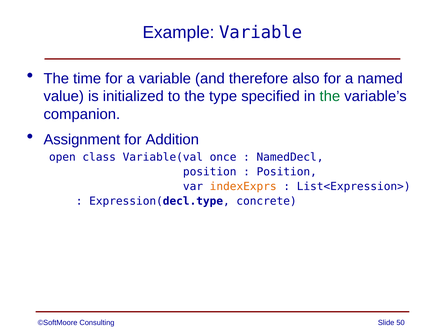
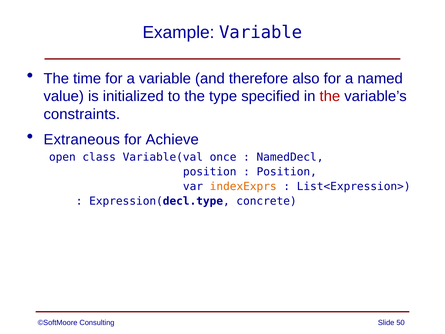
the at (330, 96) colour: green -> red
companion: companion -> constraints
Assignment: Assignment -> Extraneous
Addition: Addition -> Achieve
